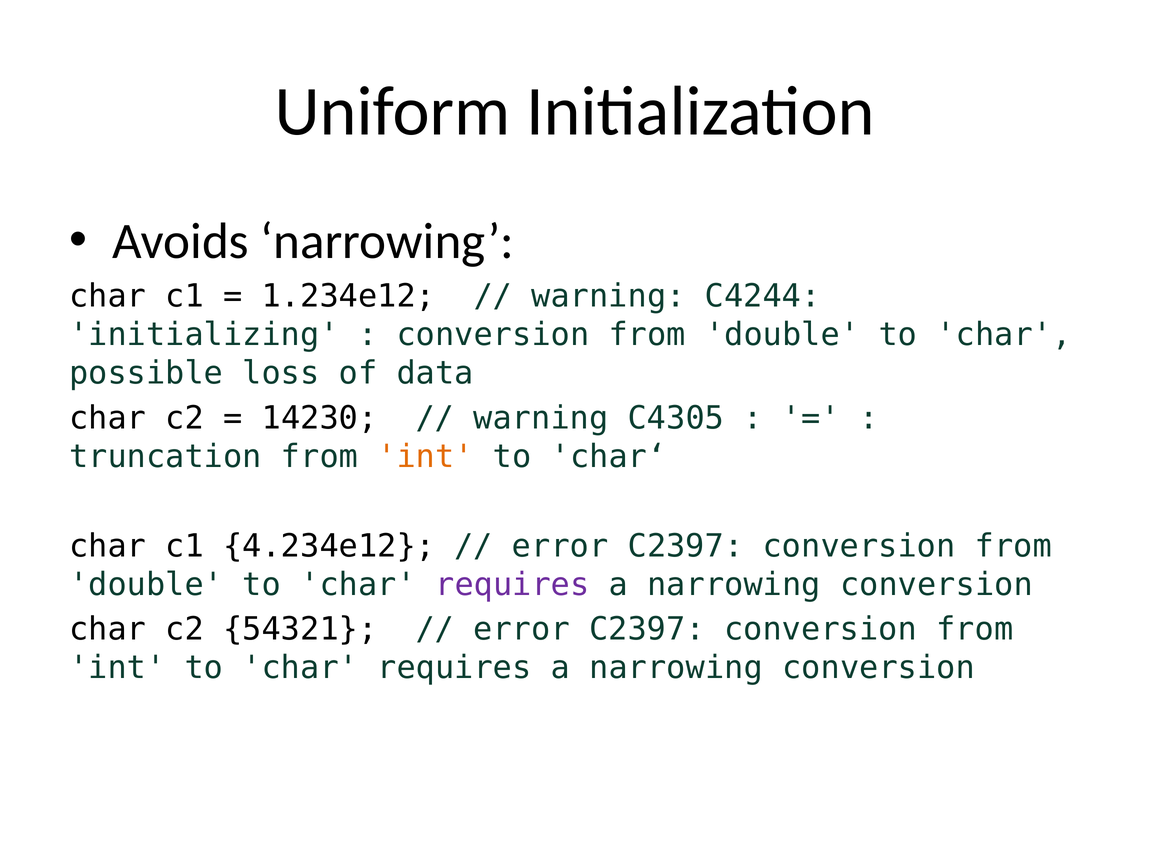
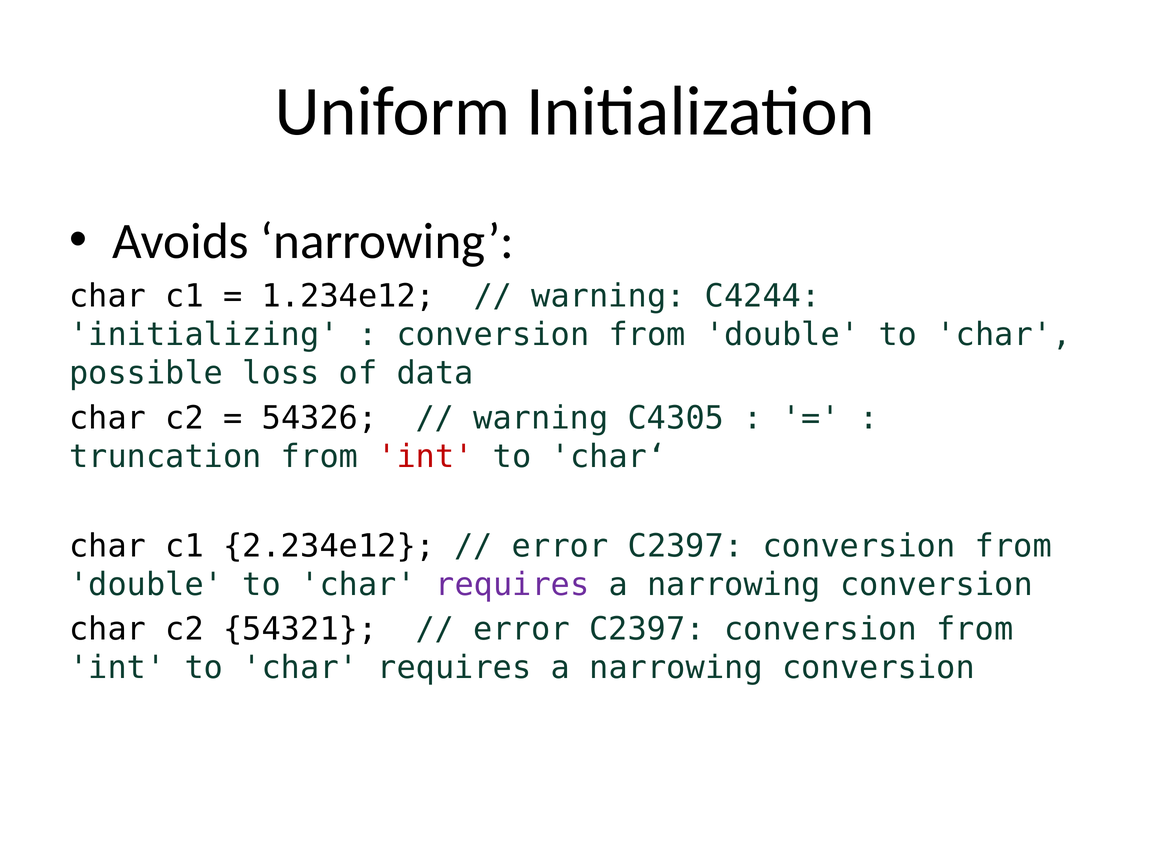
14230: 14230 -> 54326
int at (425, 456) colour: orange -> red
4.234e12: 4.234e12 -> 2.234e12
